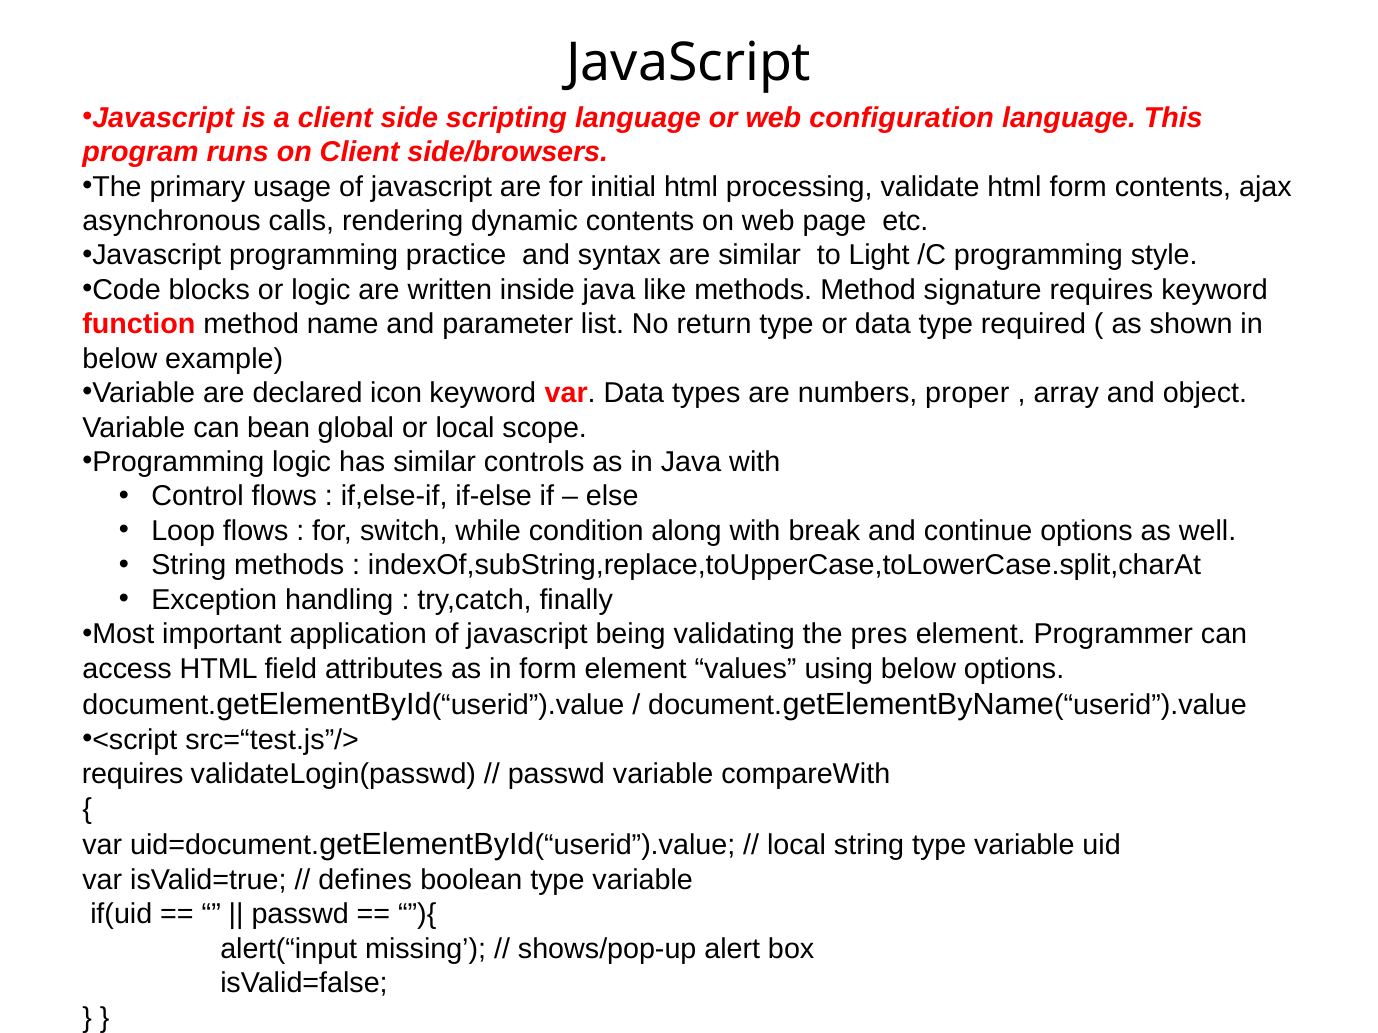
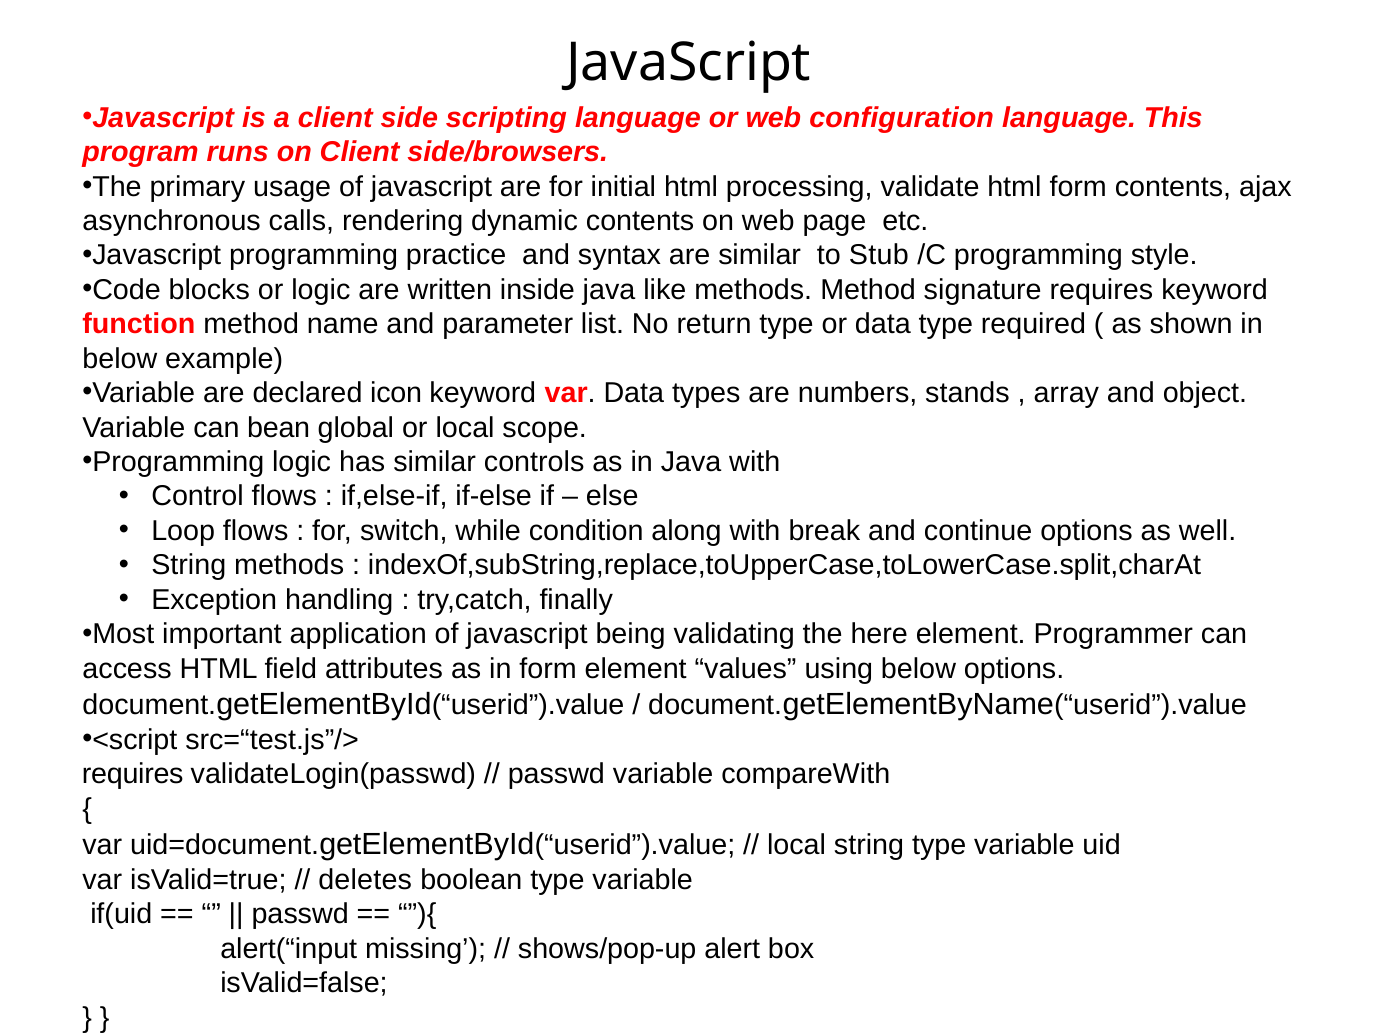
Light: Light -> Stub
proper: proper -> stands
pres: pres -> here
defines: defines -> deletes
